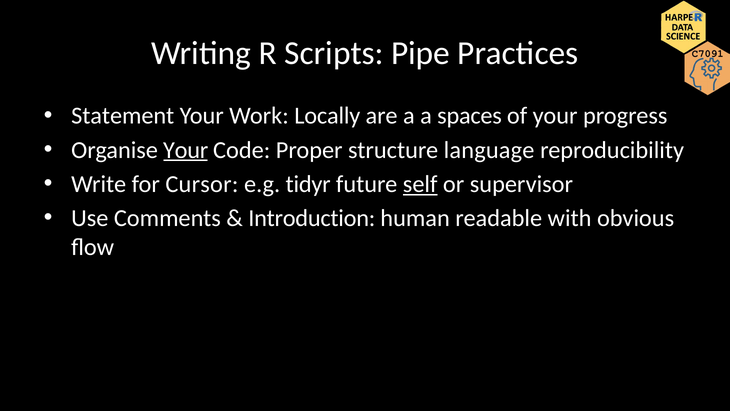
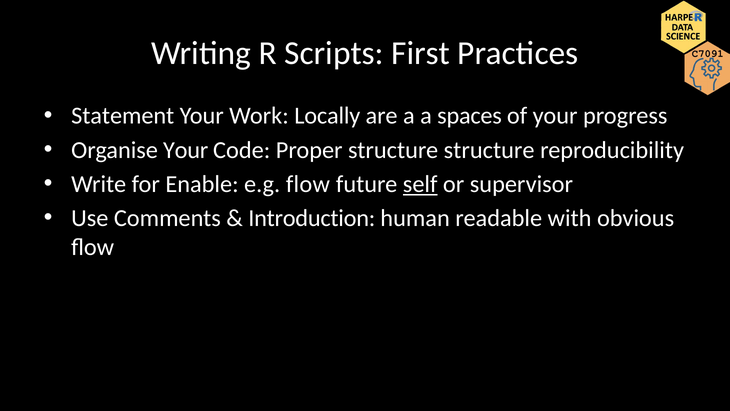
Pipe: Pipe -> First
Your at (186, 150) underline: present -> none
structure language: language -> structure
Cursor: Cursor -> Enable
e.g tidyr: tidyr -> flow
